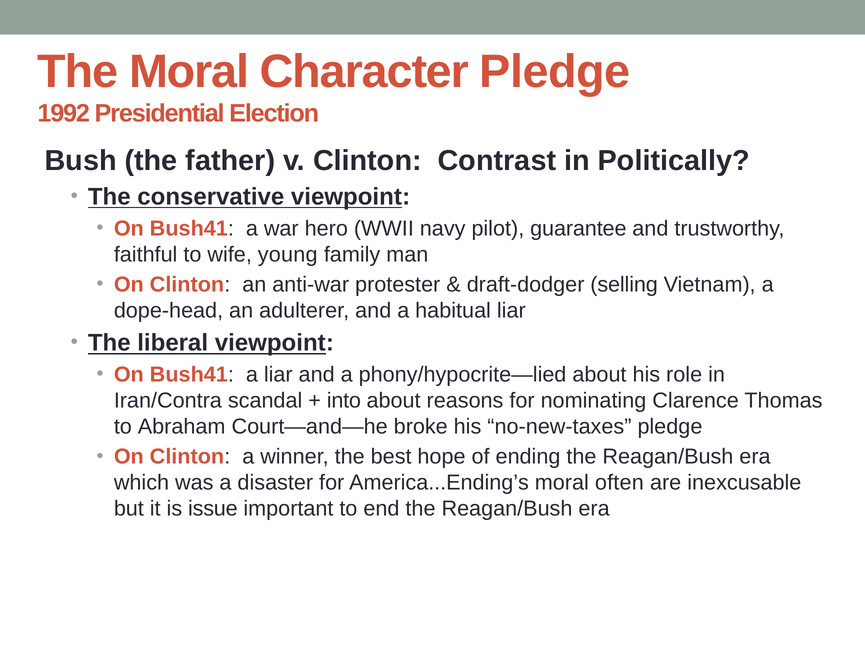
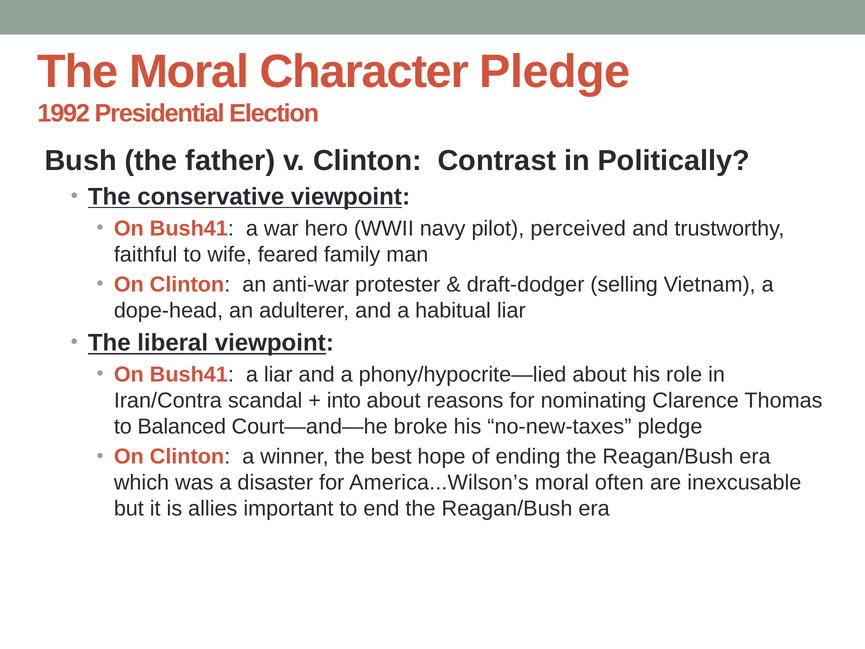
guarantee: guarantee -> perceived
young: young -> feared
Abraham: Abraham -> Balanced
America...Ending’s: America...Ending’s -> America...Wilson’s
issue: issue -> allies
